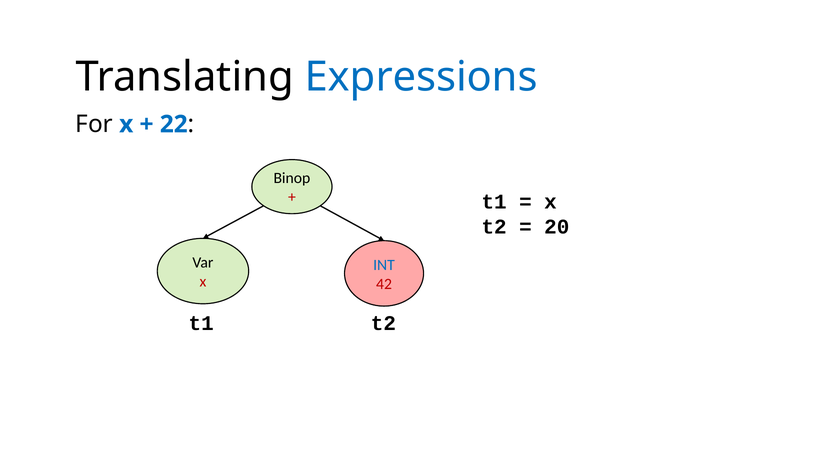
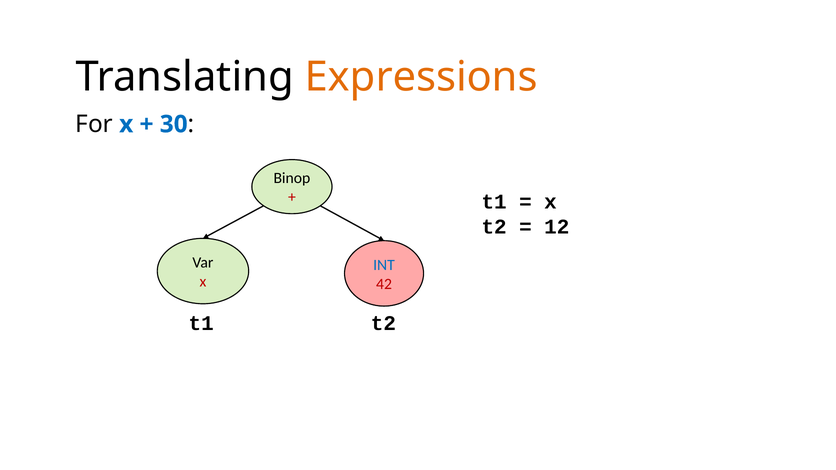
Expressions colour: blue -> orange
22: 22 -> 30
20: 20 -> 12
